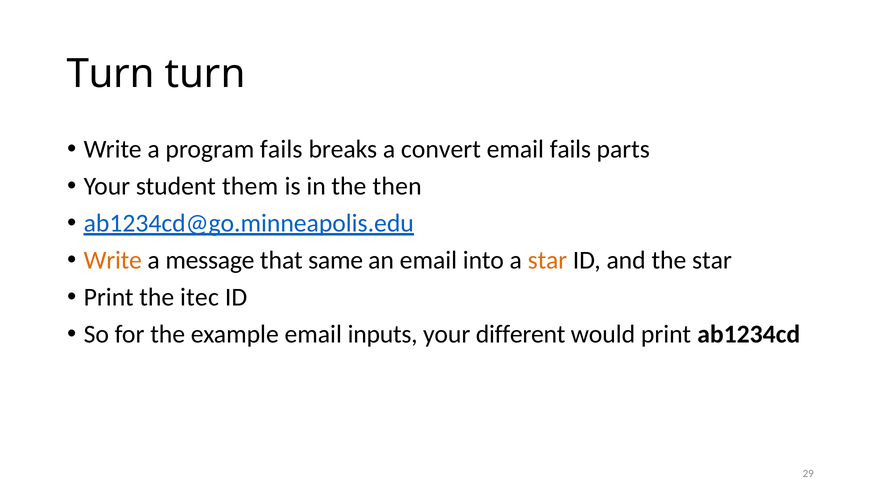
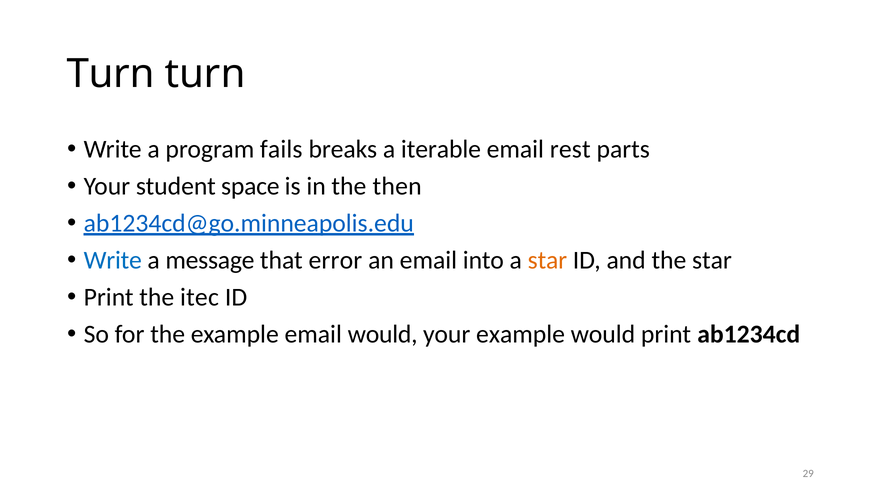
convert: convert -> iterable
email fails: fails -> rest
them: them -> space
Write at (113, 260) colour: orange -> blue
same: same -> error
email inputs: inputs -> would
your different: different -> example
